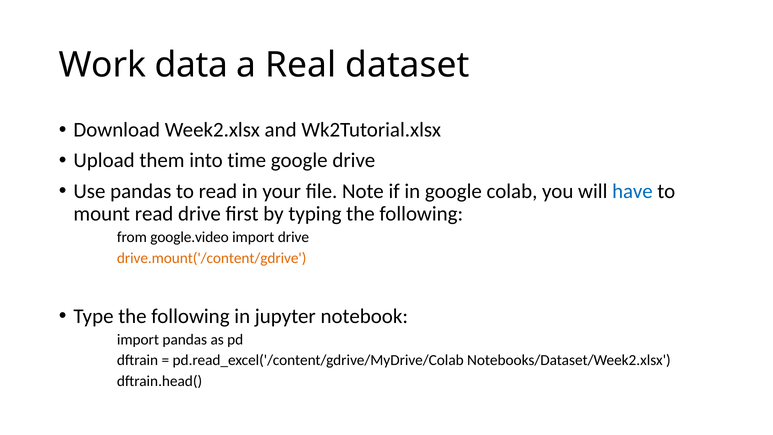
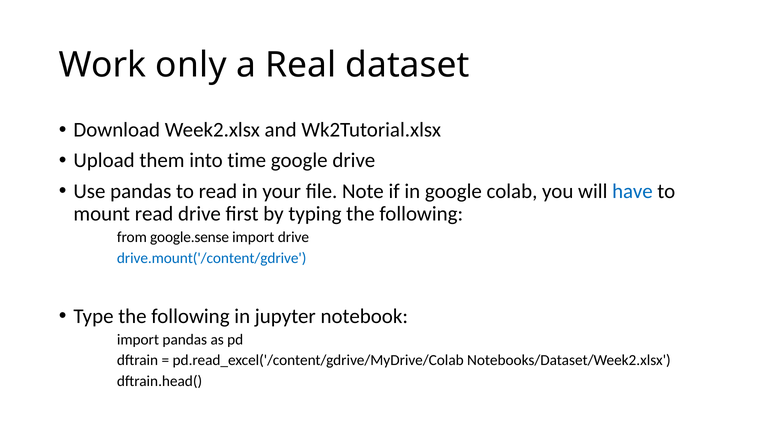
data: data -> only
google.video: google.video -> google.sense
drive.mount('/content/gdrive colour: orange -> blue
